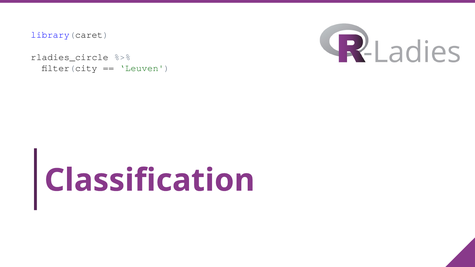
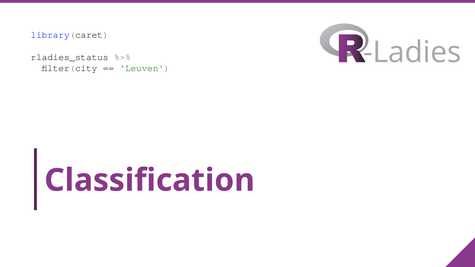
rladies_circle: rladies_circle -> rladies_status
